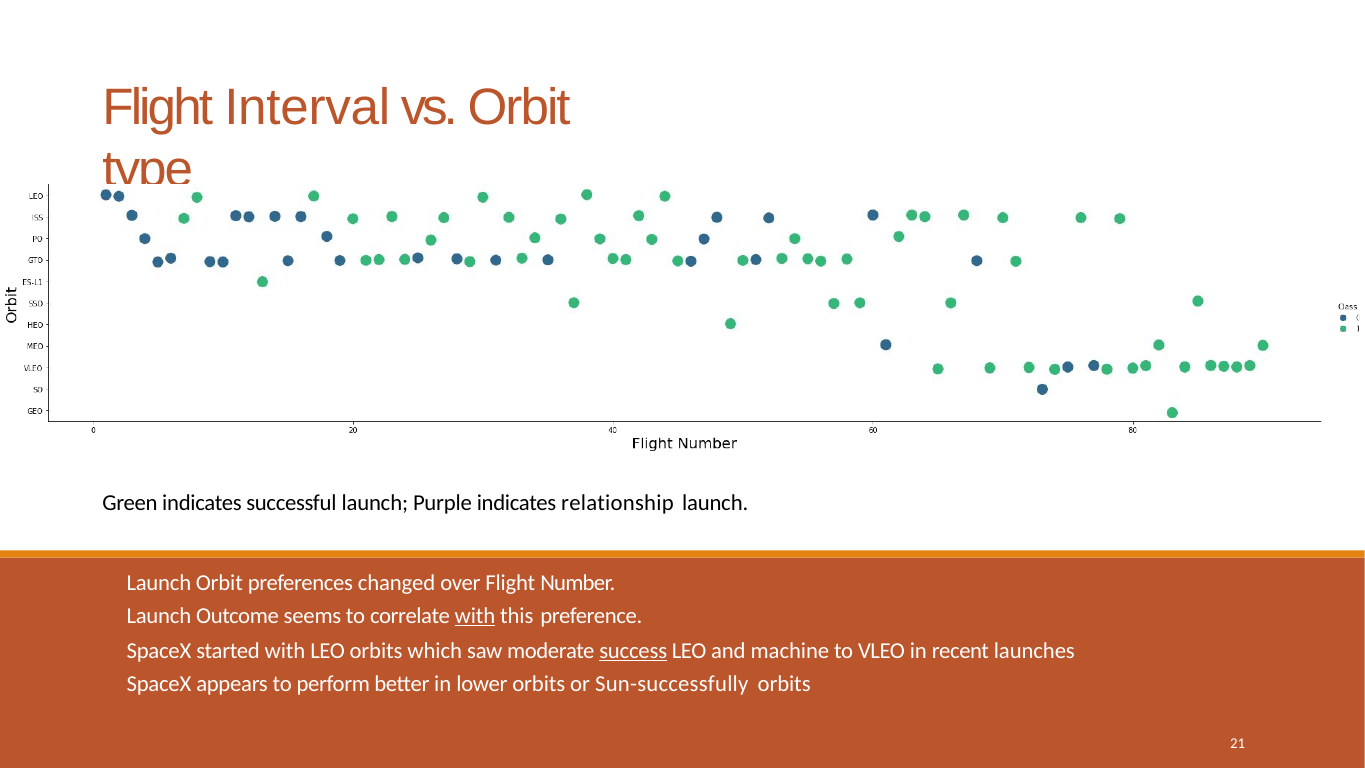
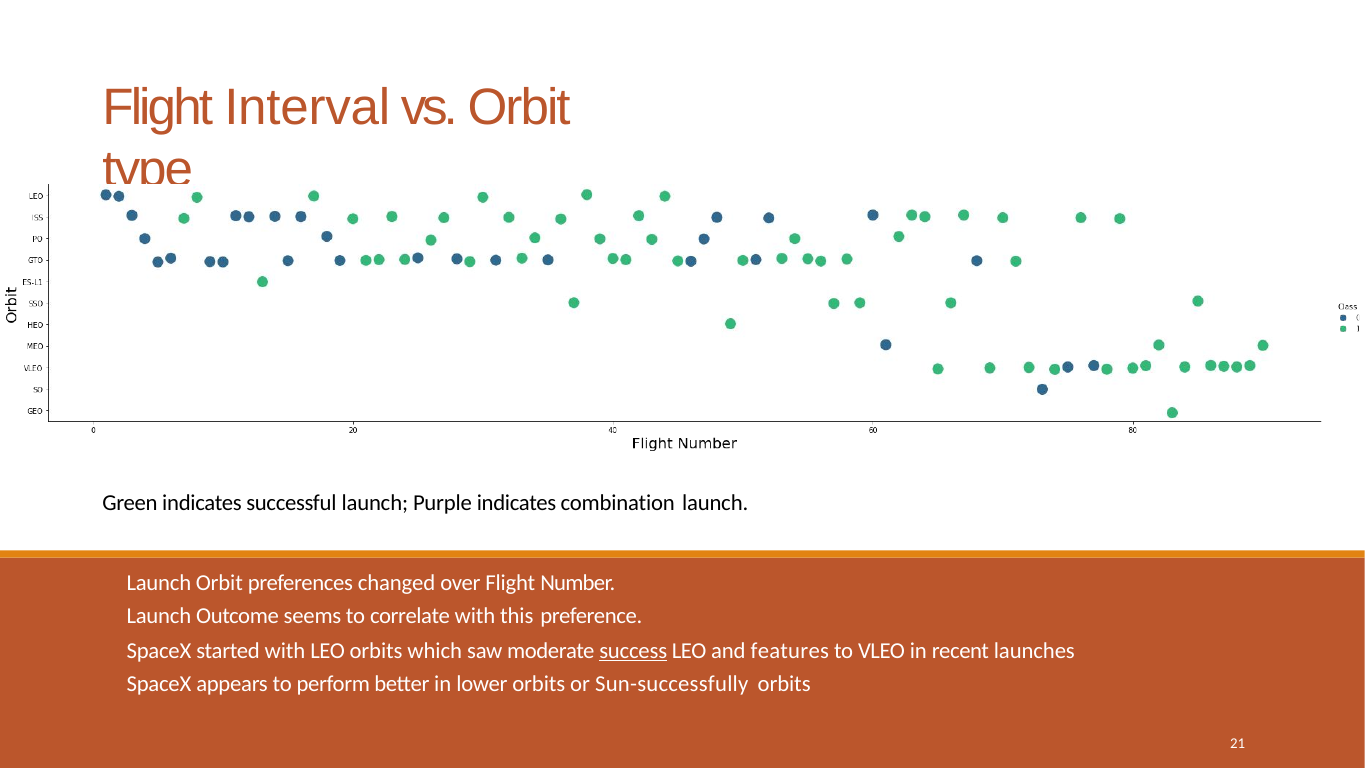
relationship: relationship -> combination
with at (475, 616) underline: present -> none
machine: machine -> features
